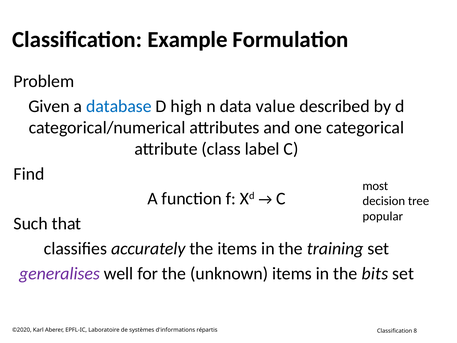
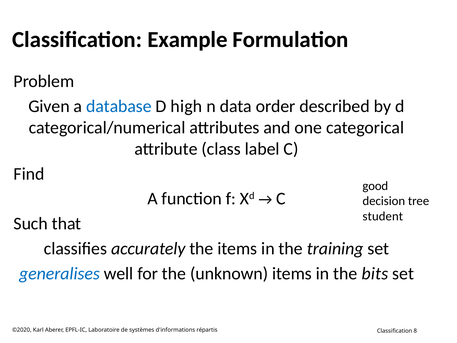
value: value -> order
most: most -> good
popular: popular -> student
generalises colour: purple -> blue
